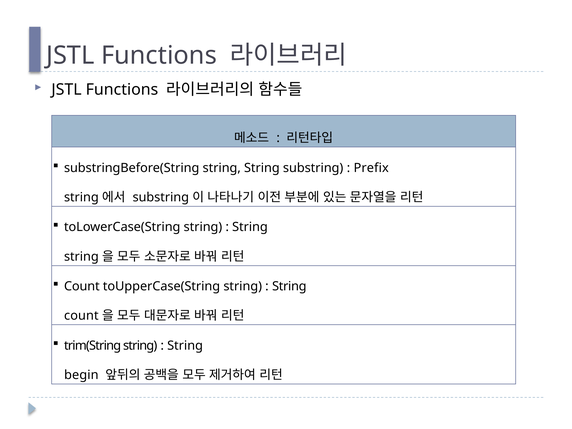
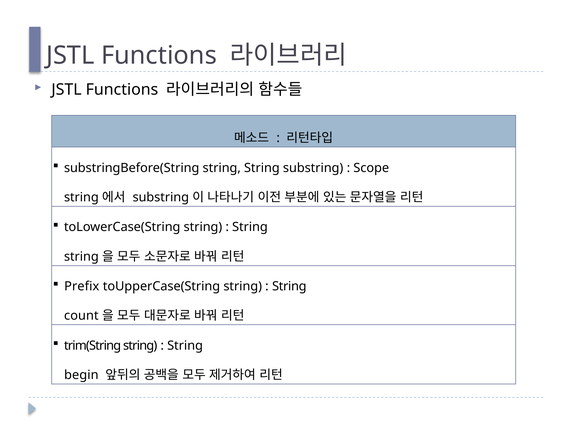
Prefix: Prefix -> Scope
Count at (82, 286): Count -> Prefix
